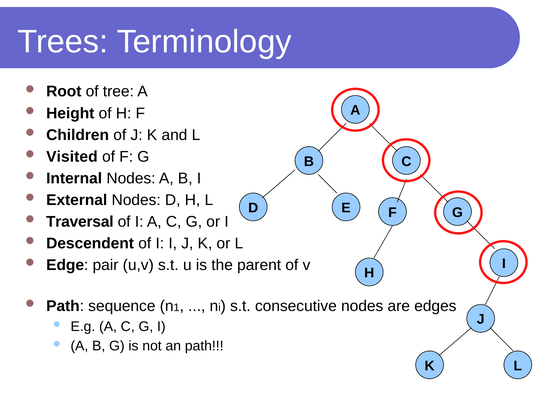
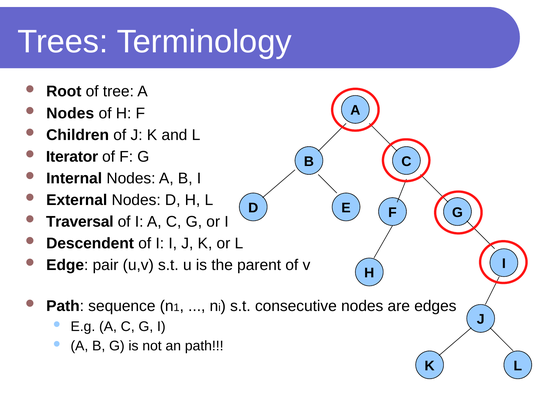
Height at (70, 113): Height -> Nodes
Visited: Visited -> Iterator
